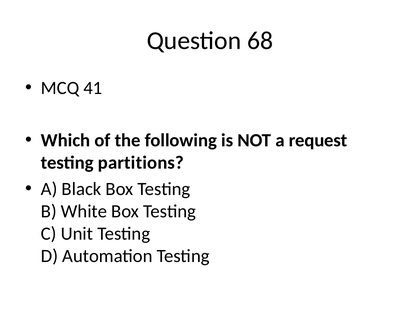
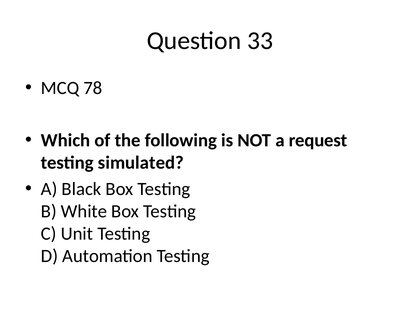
68: 68 -> 33
41: 41 -> 78
partitions: partitions -> simulated
